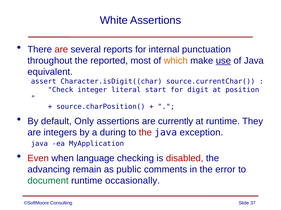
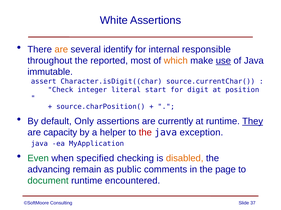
are at (61, 50) colour: red -> orange
reports: reports -> identify
punctuation: punctuation -> responsible
equivalent: equivalent -> immutable
They underline: none -> present
integers: integers -> capacity
during: during -> helper
Even colour: red -> green
language: language -> specified
disabled colour: red -> orange
error: error -> page
occasionally: occasionally -> encountered
